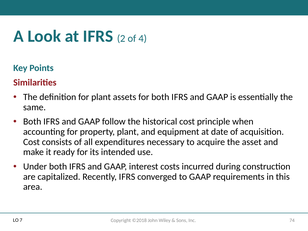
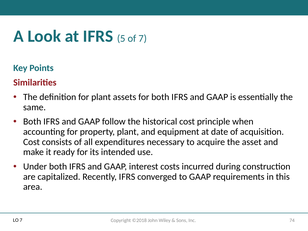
2: 2 -> 5
of 4: 4 -> 7
